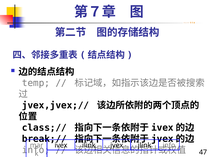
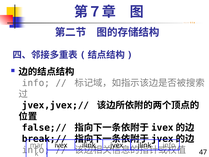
temp at (36, 83): temp -> info
class;//: class;// -> false;//
